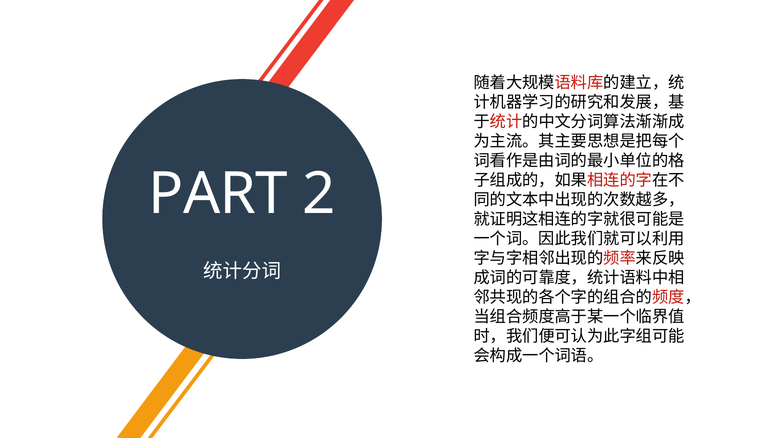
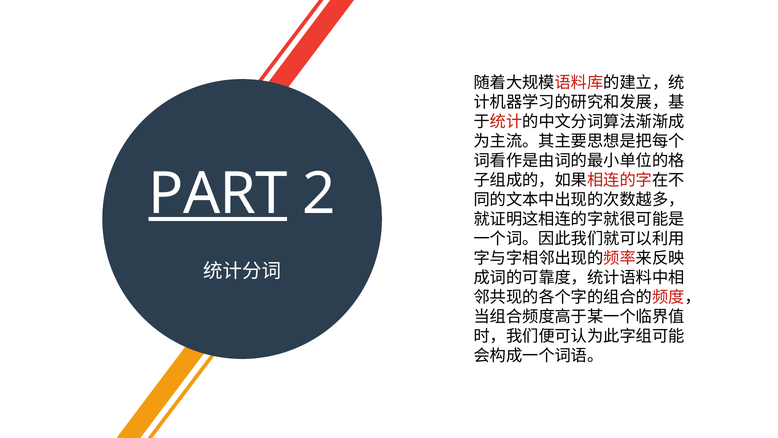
PART underline: none -> present
